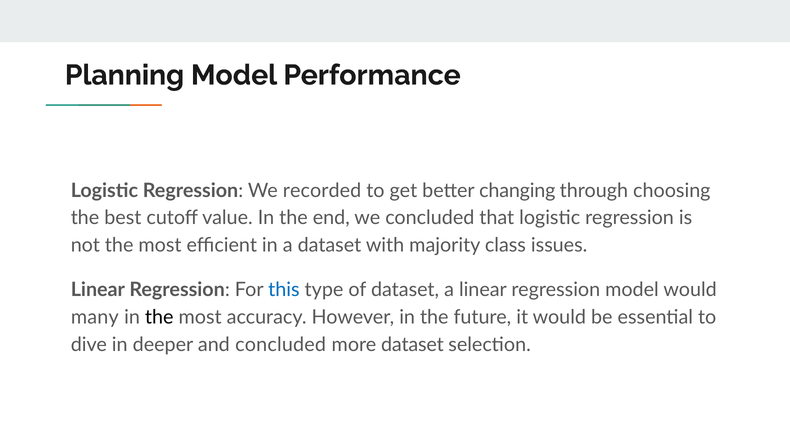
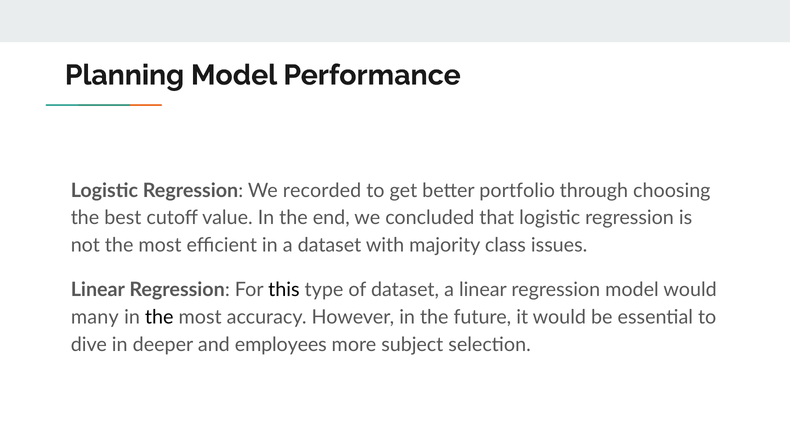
changing: changing -> portfolio
this colour: blue -> black
and concluded: concluded -> employees
more dataset: dataset -> subject
